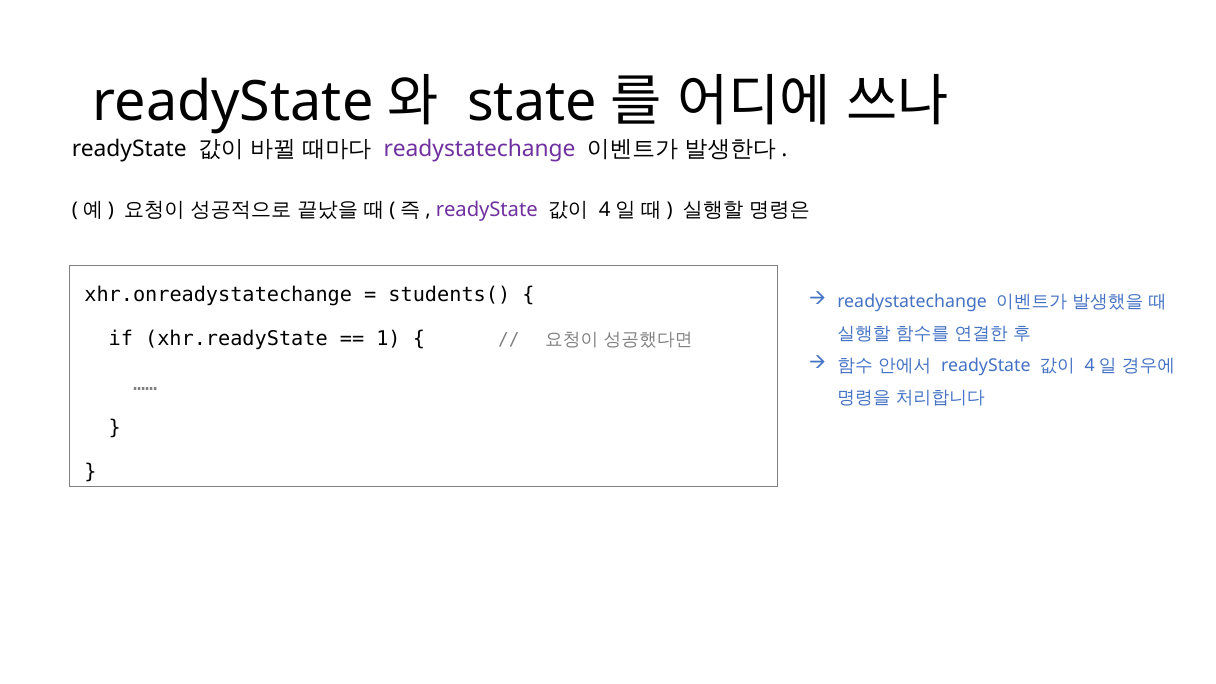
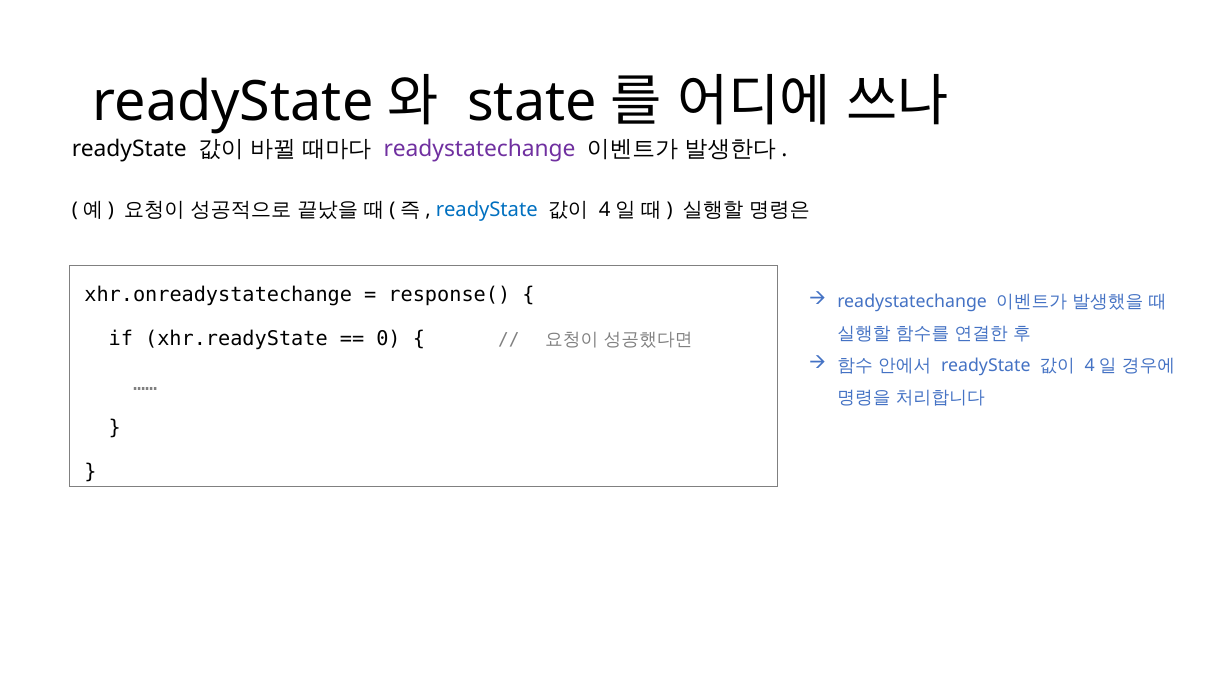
readyState at (487, 210) colour: purple -> blue
students(: students( -> response(
1: 1 -> 0
